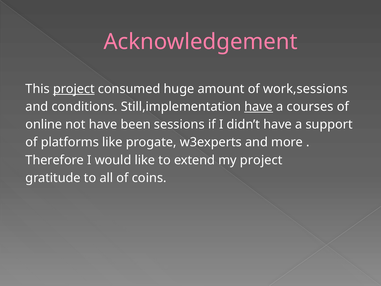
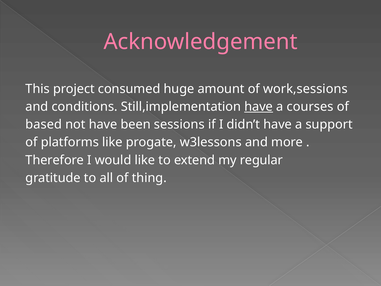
project at (74, 89) underline: present -> none
online: online -> based
w3experts: w3experts -> w3lessons
my project: project -> regular
coins: coins -> thing
